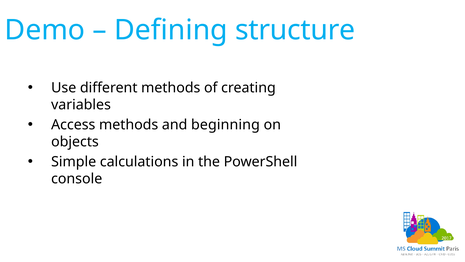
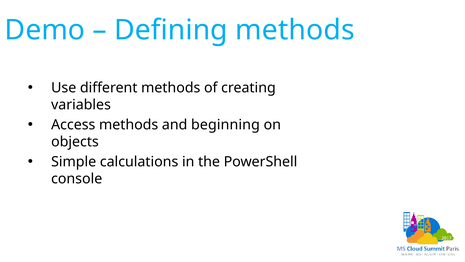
Defining structure: structure -> methods
